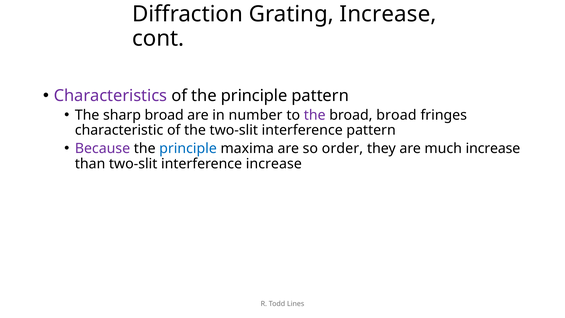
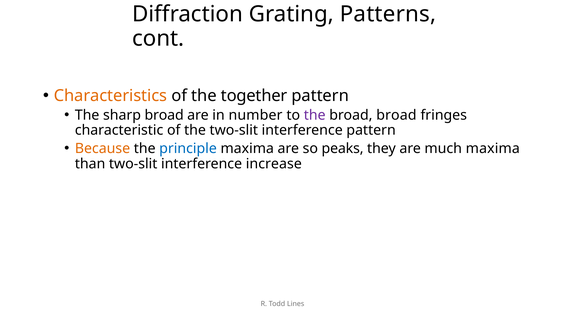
Grating Increase: Increase -> Patterns
Characteristics colour: purple -> orange
of the principle: principle -> together
Because colour: purple -> orange
order: order -> peaks
much increase: increase -> maxima
